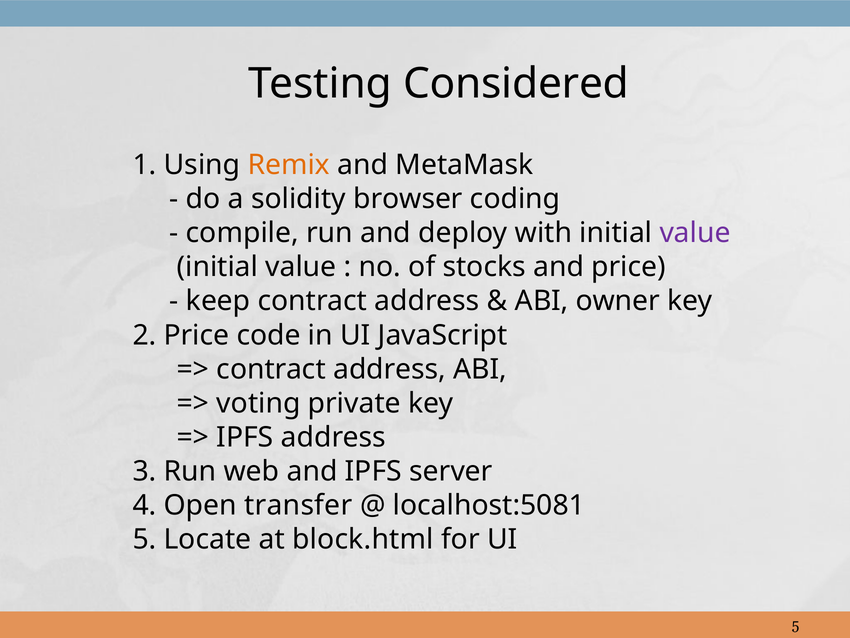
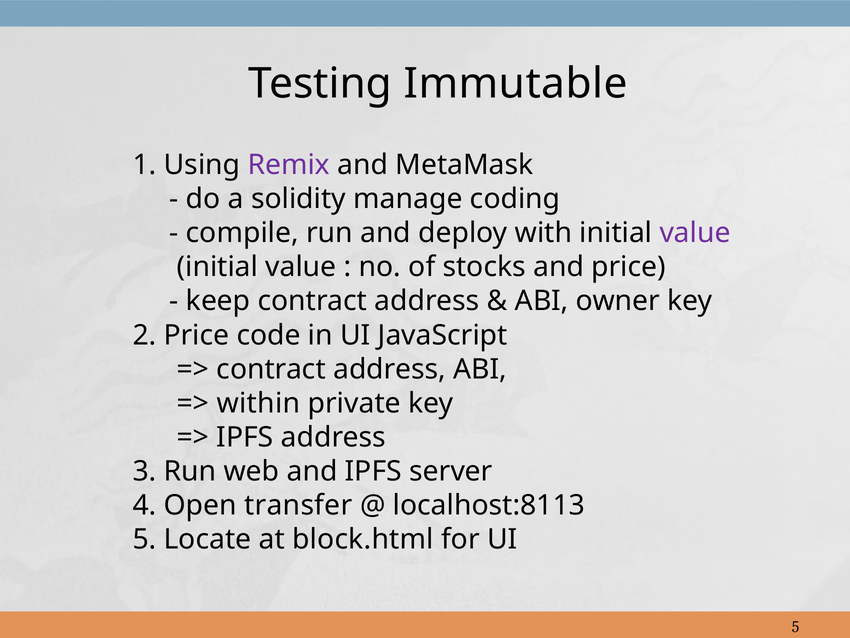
Considered: Considered -> Immutable
Remix colour: orange -> purple
browser: browser -> manage
voting: voting -> within
localhost:5081: localhost:5081 -> localhost:8113
